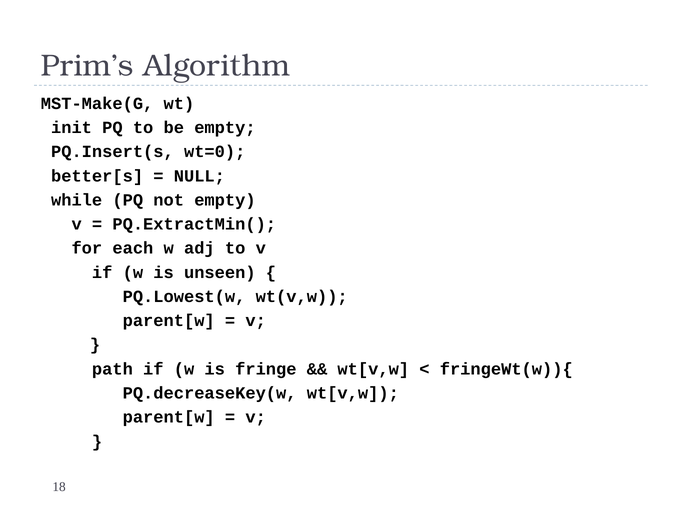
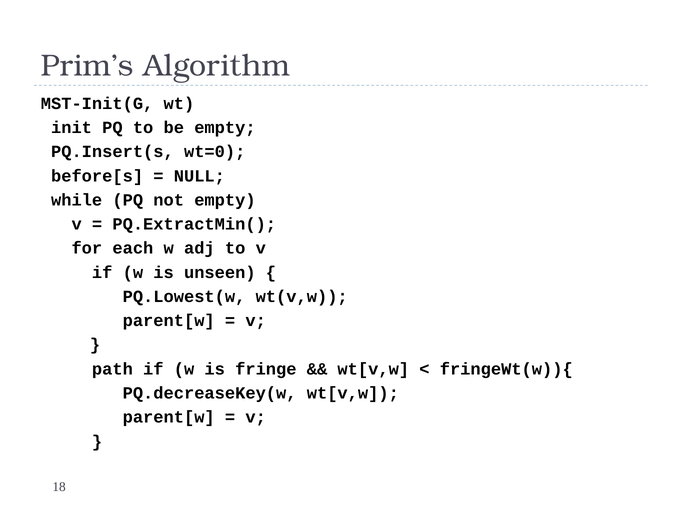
MST-Make(G: MST-Make(G -> MST-Init(G
better[s: better[s -> before[s
